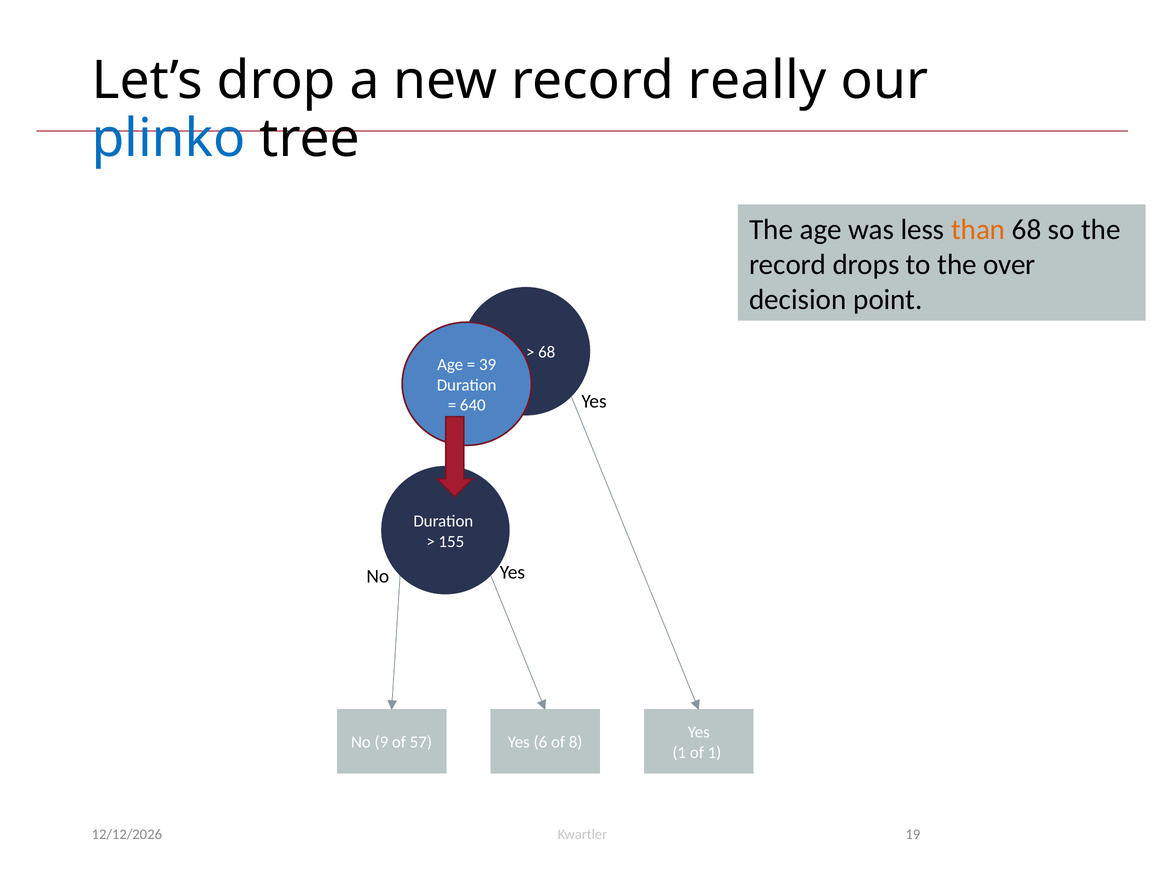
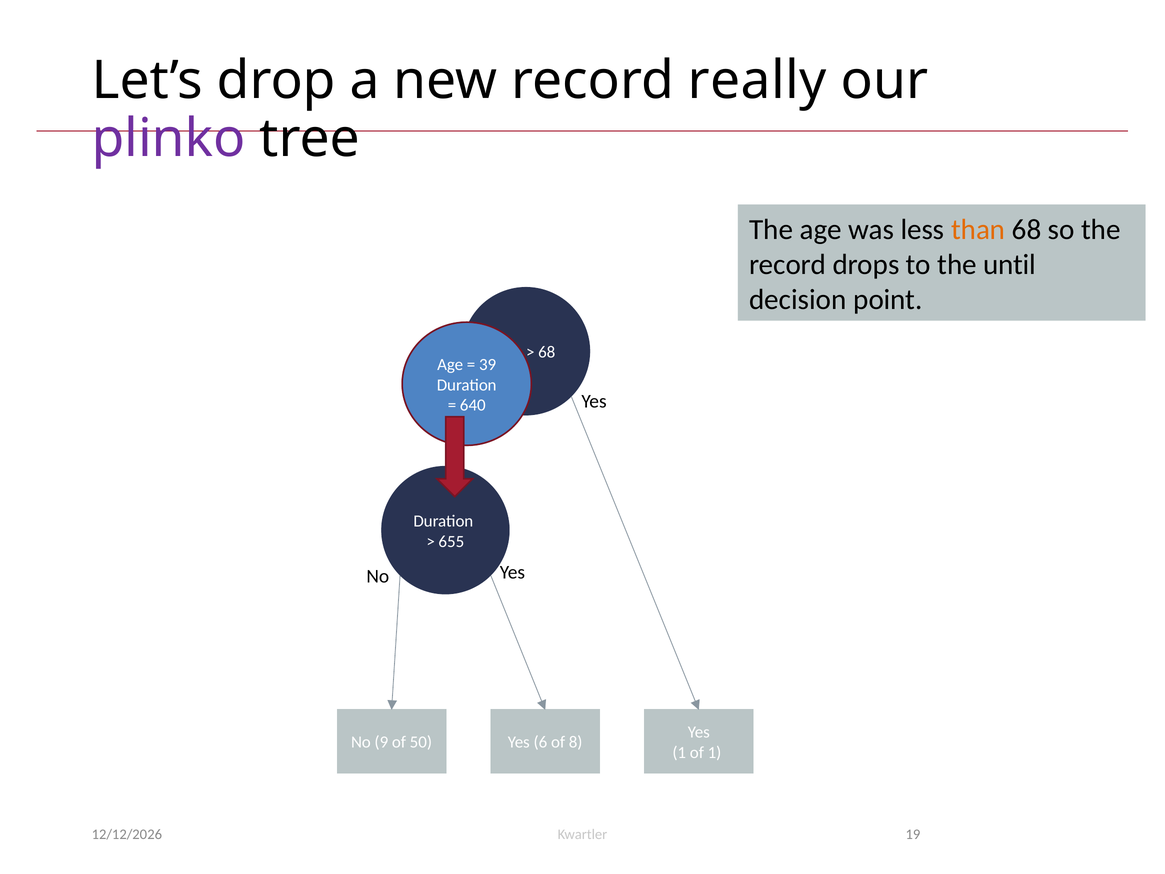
plinko colour: blue -> purple
over: over -> until
155: 155 -> 655
57: 57 -> 50
